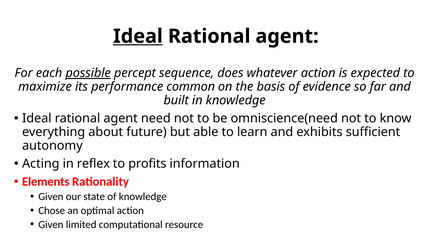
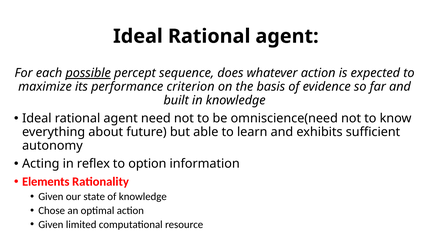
Ideal at (138, 36) underline: present -> none
common: common -> criterion
profits: profits -> option
